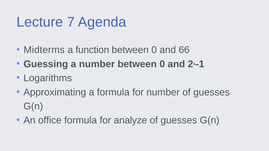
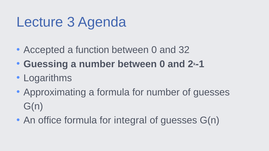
7: 7 -> 3
Midterms: Midterms -> Accepted
66: 66 -> 32
analyze: analyze -> integral
